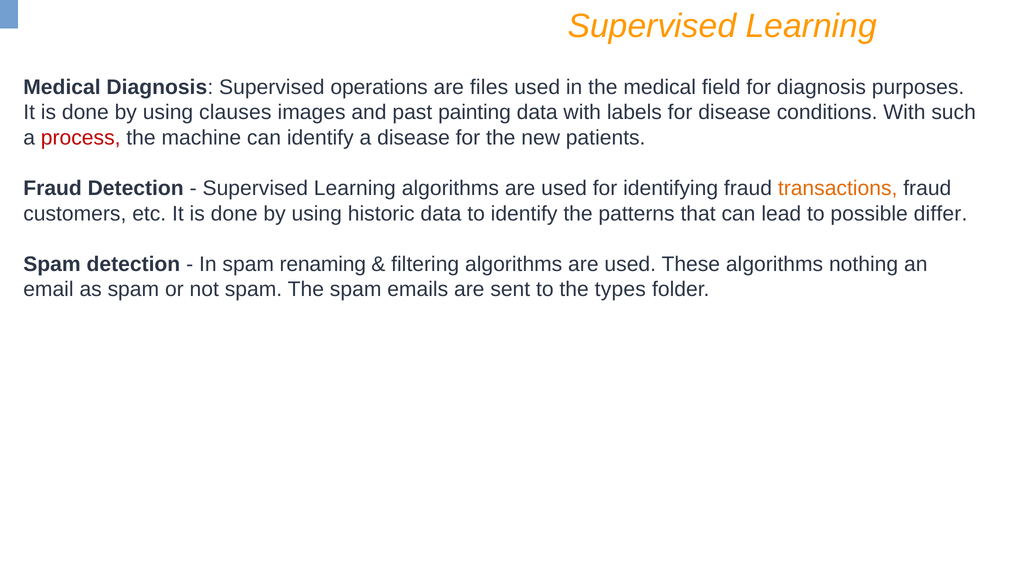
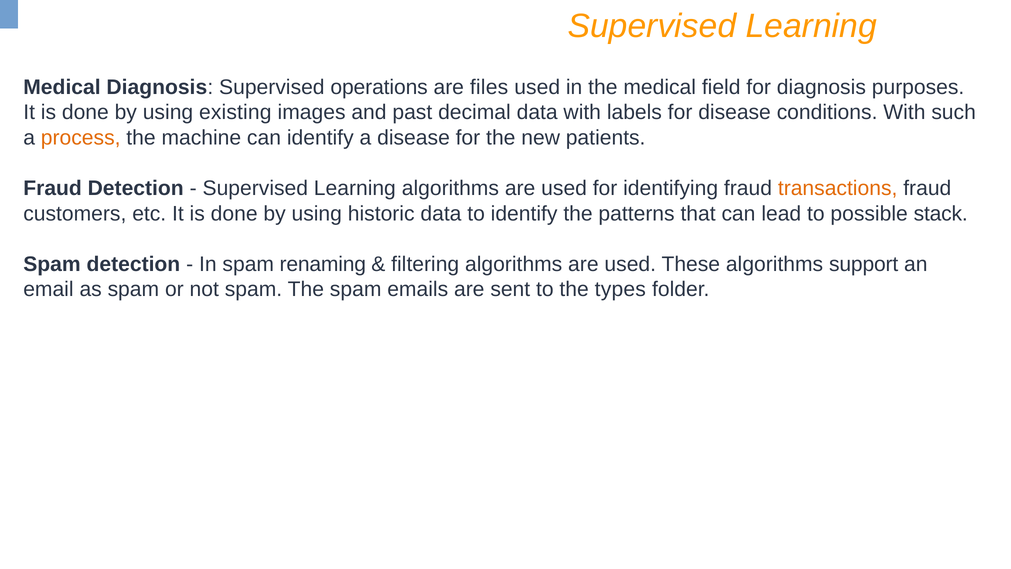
clauses: clauses -> existing
painting: painting -> decimal
process colour: red -> orange
differ: differ -> stack
nothing: nothing -> support
